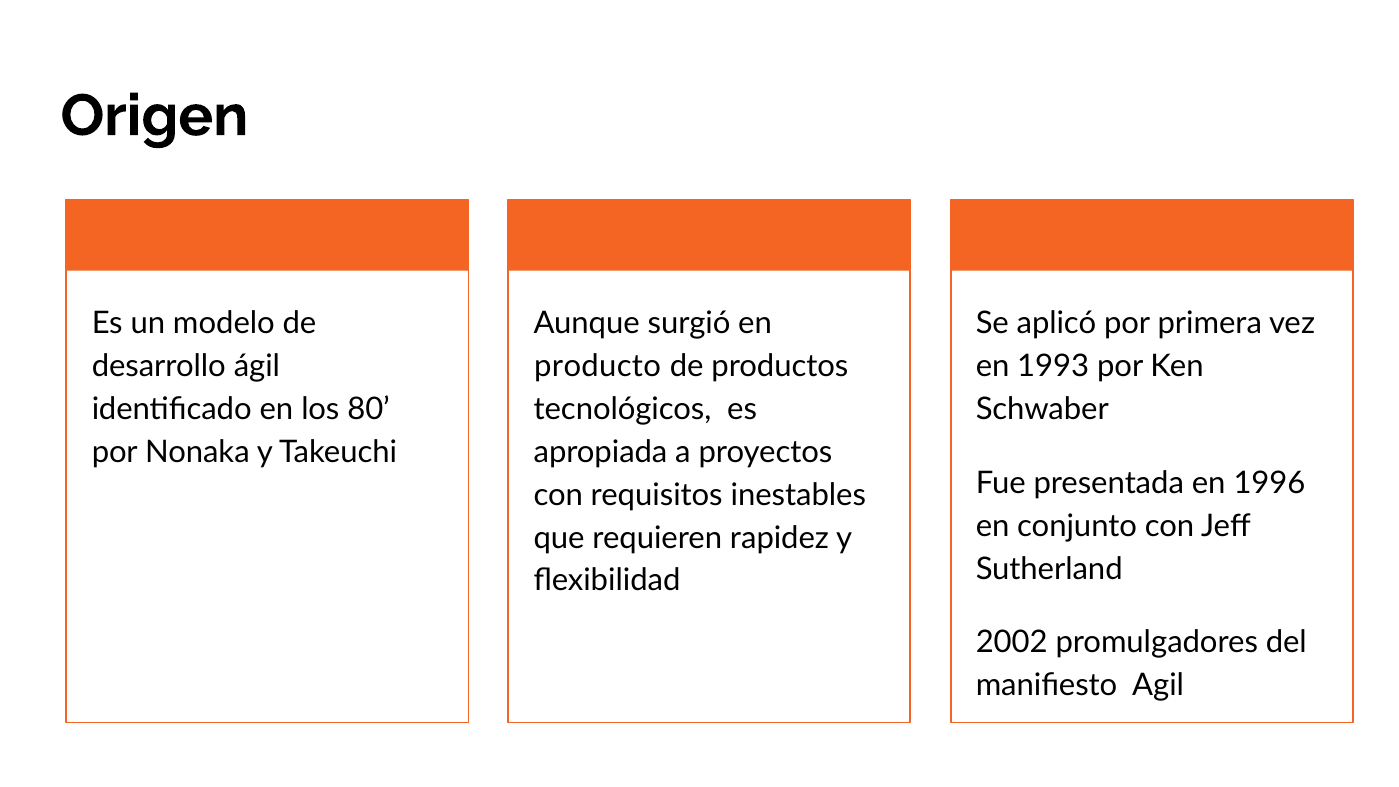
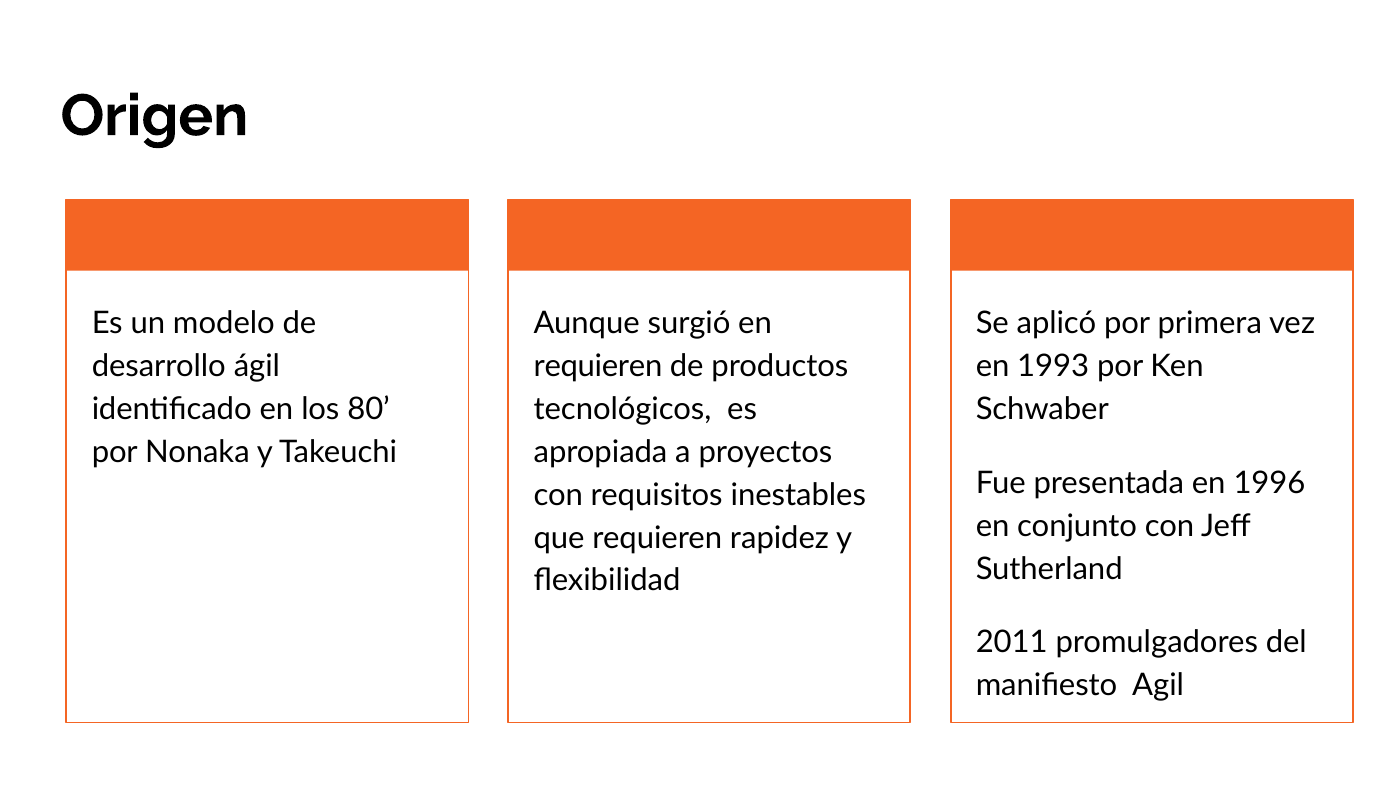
producto at (598, 366): producto -> requieren
2002: 2002 -> 2011
